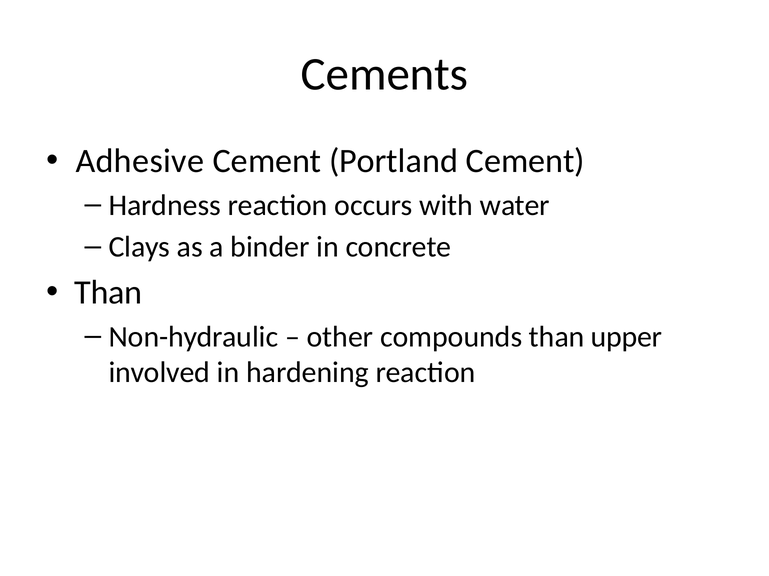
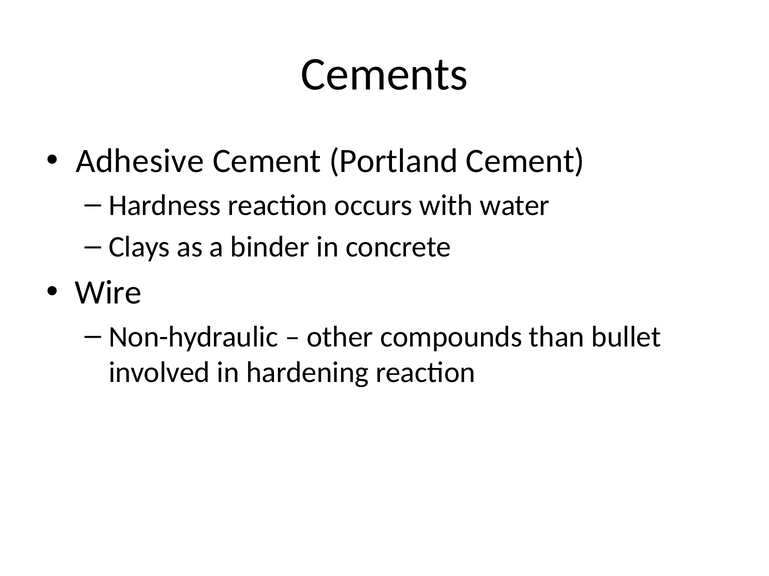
Than at (108, 293): Than -> Wire
upper: upper -> bullet
